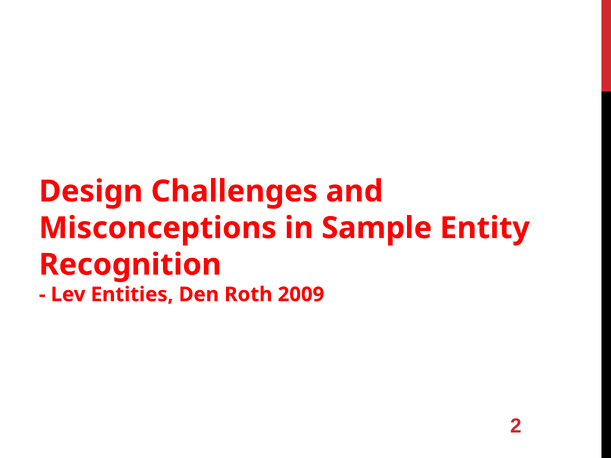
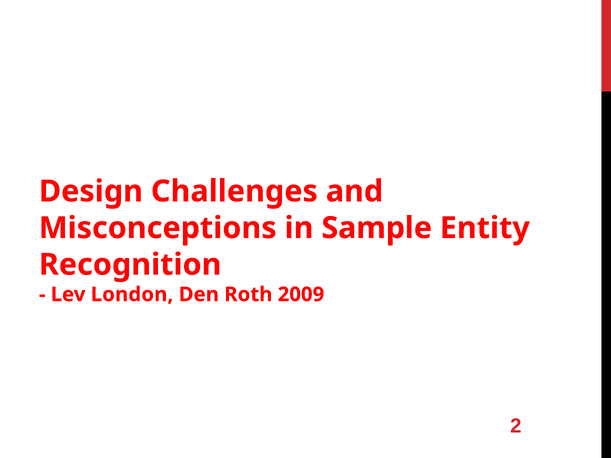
Entities: Entities -> London
